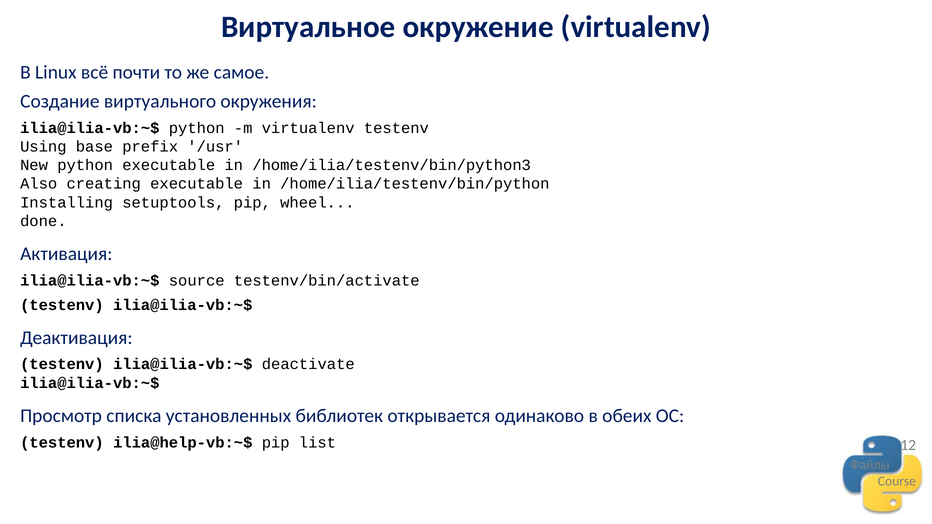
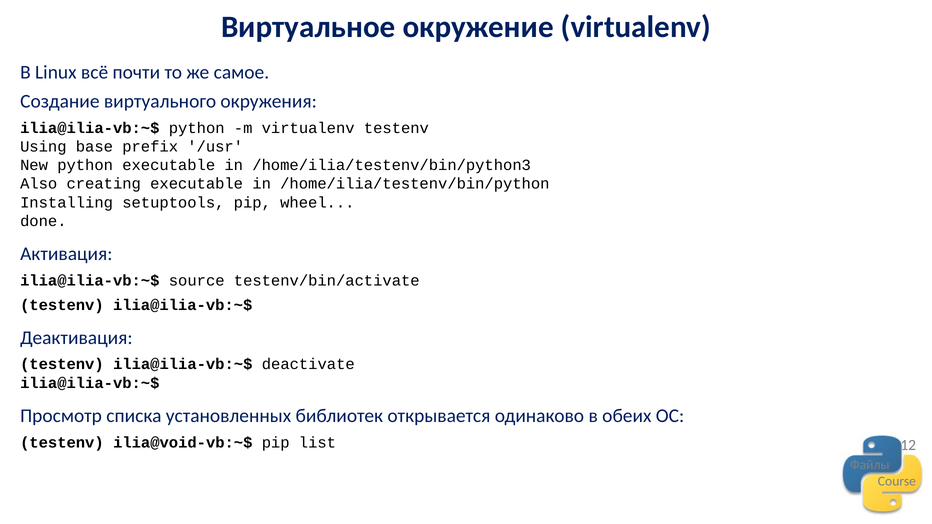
ilia@help-vb:~$: ilia@help-vb:~$ -> ilia@void-vb:~$
